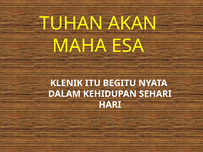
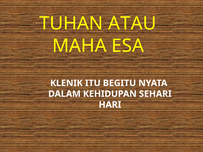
AKAN: AKAN -> ATAU
